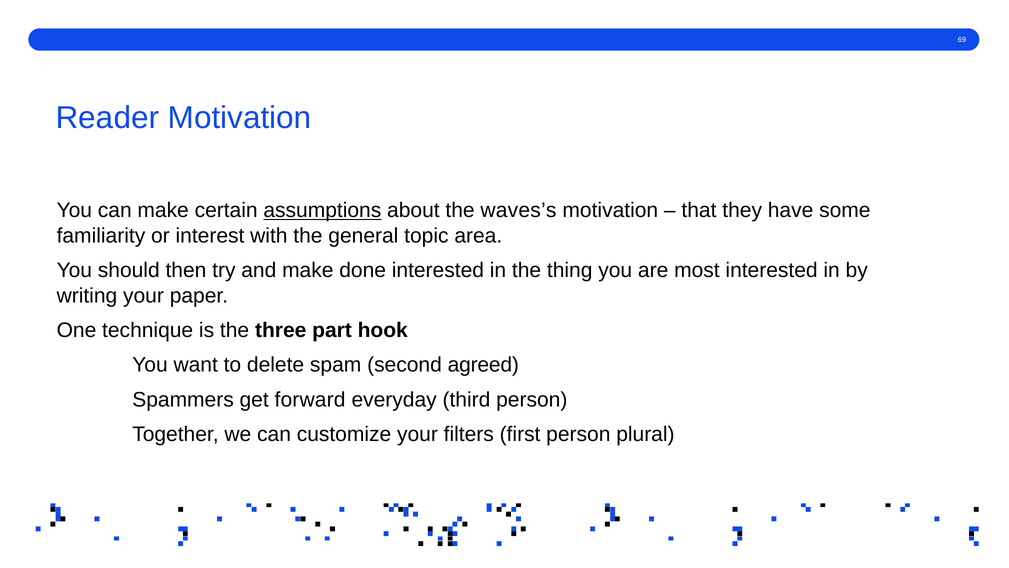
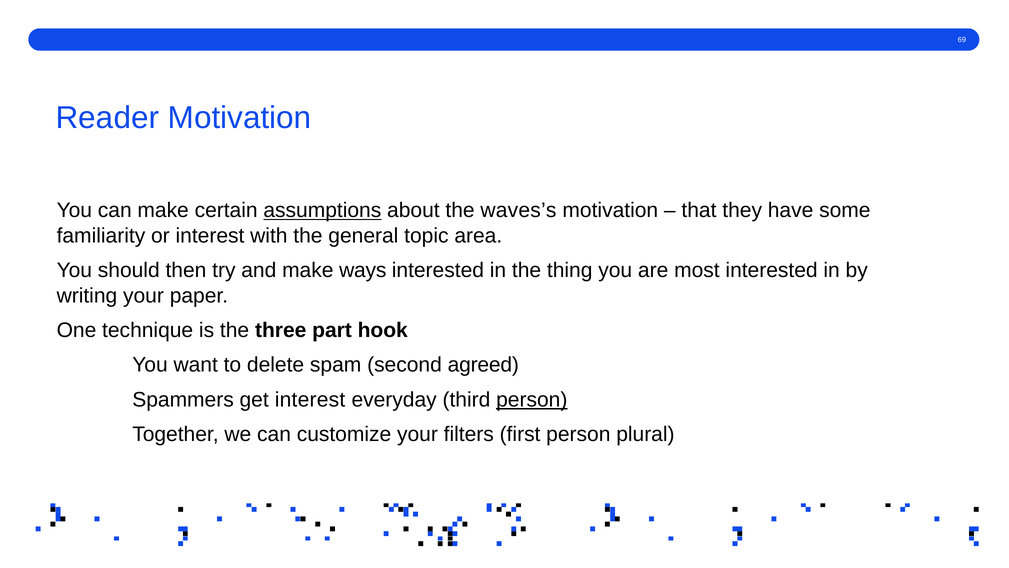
done: done -> ways
get forward: forward -> interest
person at (532, 399) underline: none -> present
